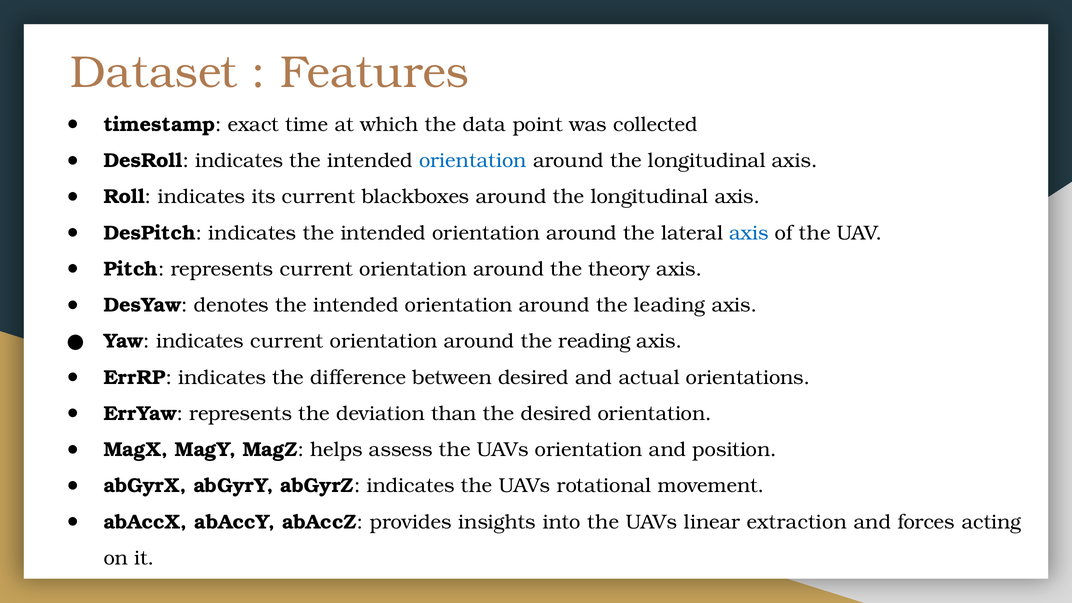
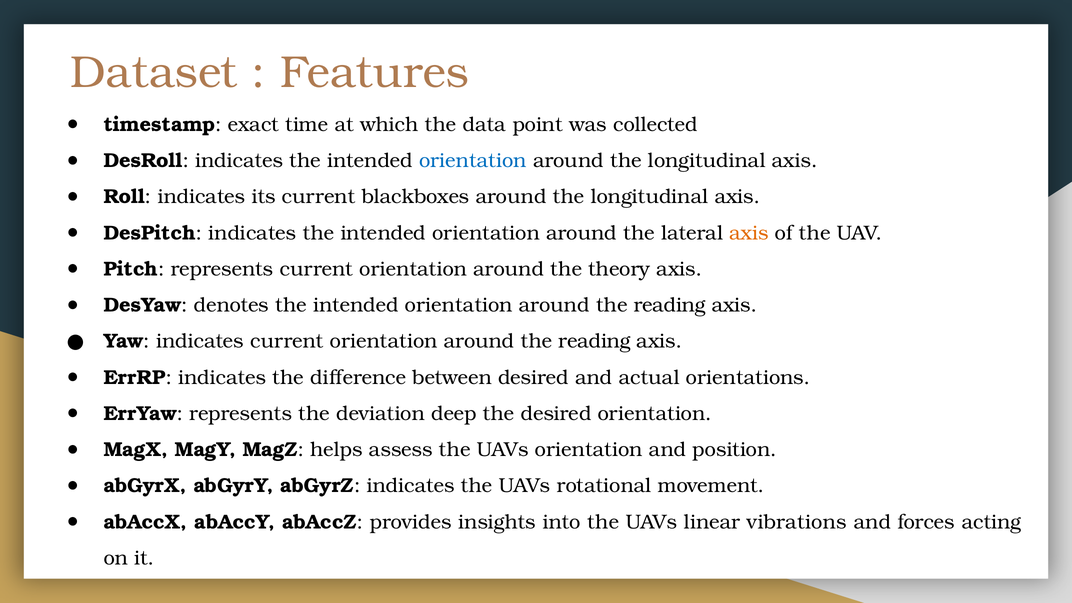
axis at (749, 233) colour: blue -> orange
leading at (670, 305): leading -> reading
than: than -> deep
extraction: extraction -> vibrations
